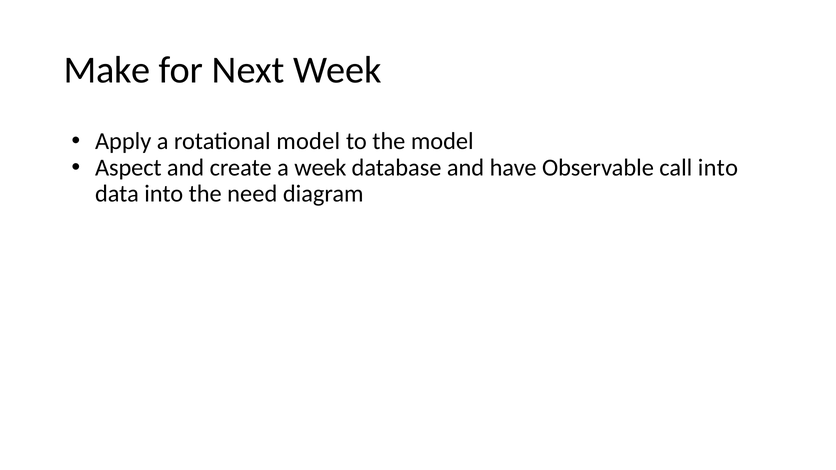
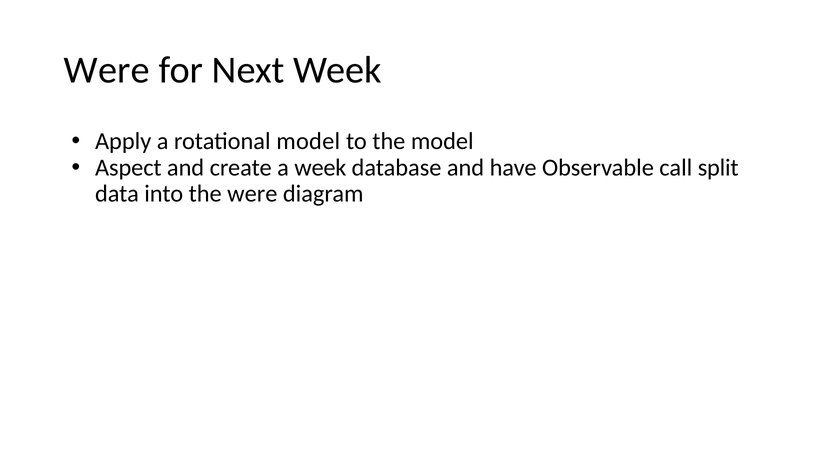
Make at (107, 70): Make -> Were
call into: into -> split
the need: need -> were
